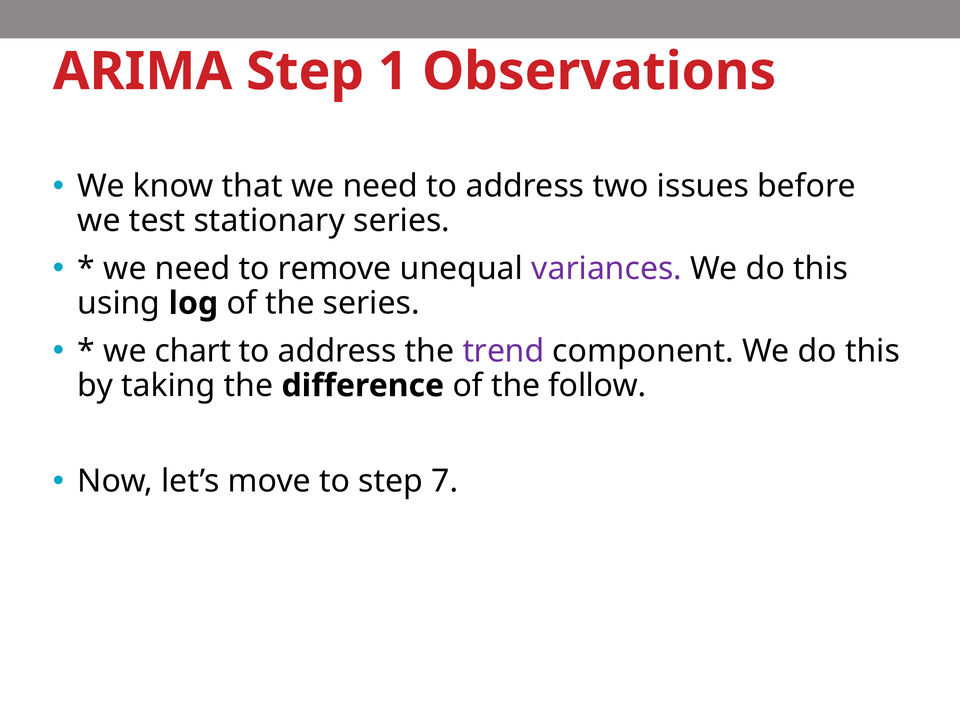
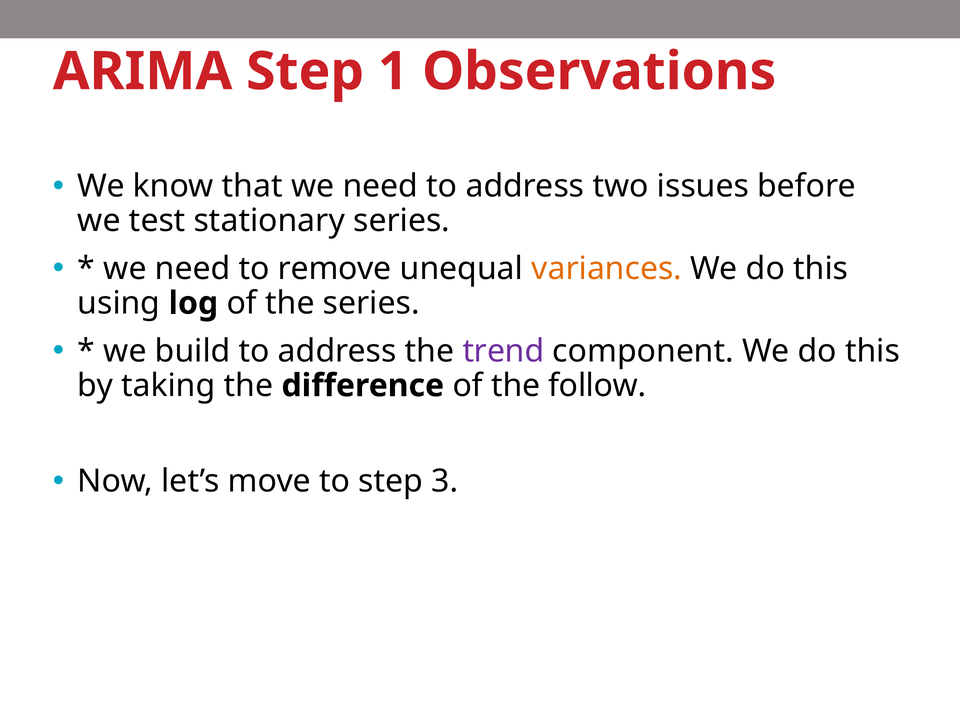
variances colour: purple -> orange
chart: chart -> build
7: 7 -> 3
